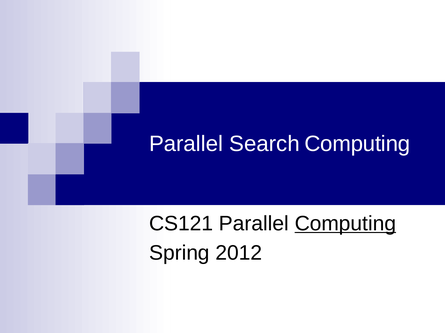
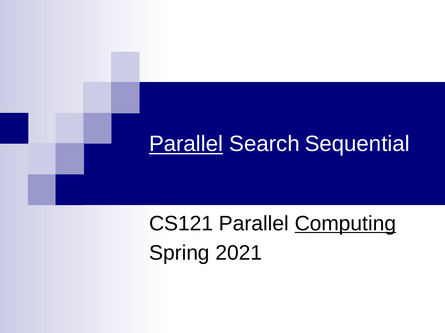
Parallel at (186, 144) underline: none -> present
Search Computing: Computing -> Sequential
2012: 2012 -> 2021
